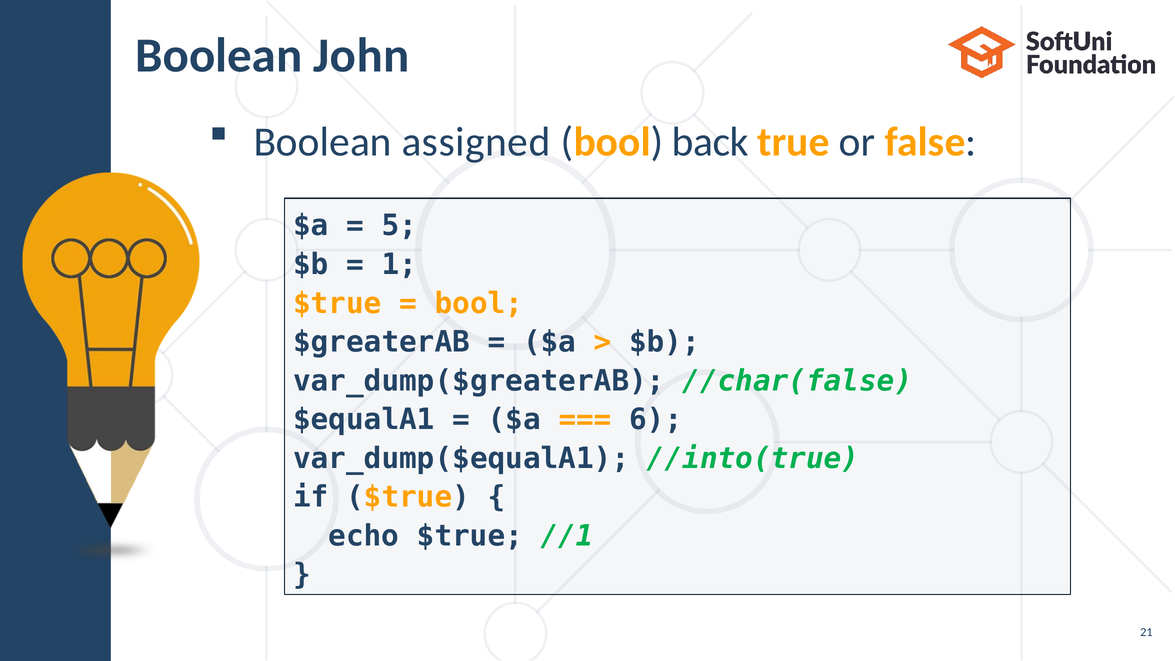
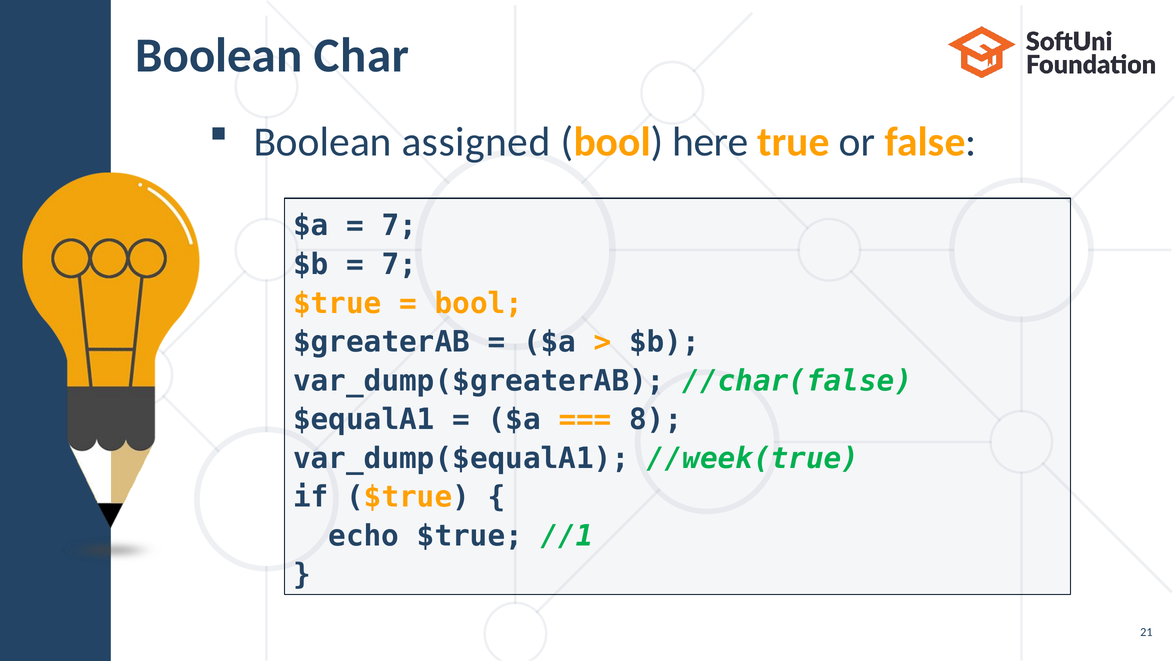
John: John -> Char
back: back -> here
5 at (399, 226): 5 -> 7
1 at (399, 265): 1 -> 7
6: 6 -> 8
//into(true: //into(true -> //week(true
